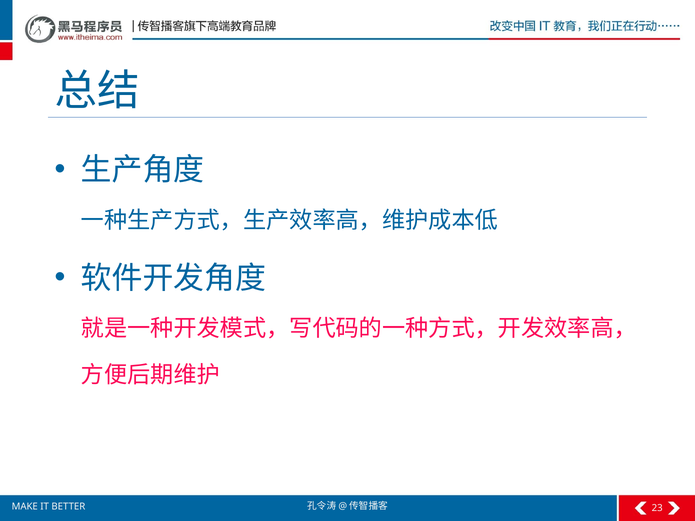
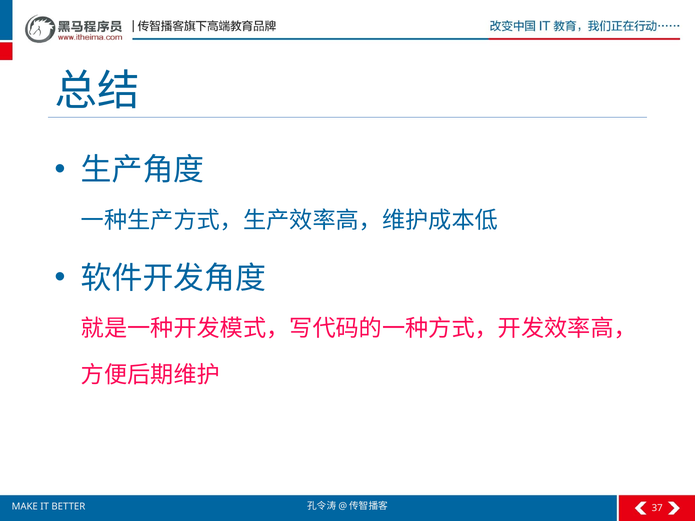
23: 23 -> 37
